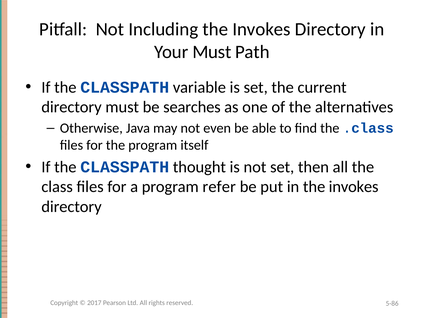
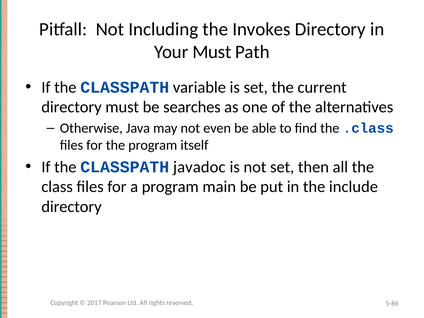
thought: thought -> javadoc
refer: refer -> main
in the invokes: invokes -> include
